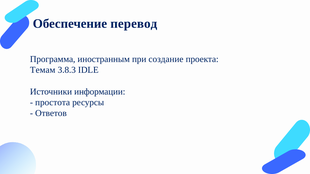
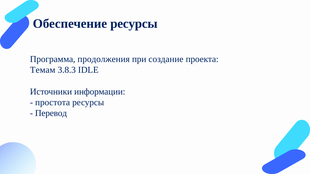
Обеспечение перевод: перевод -> ресурсы
иностранным: иностранным -> продолжения
Ответов: Ответов -> Перевод
